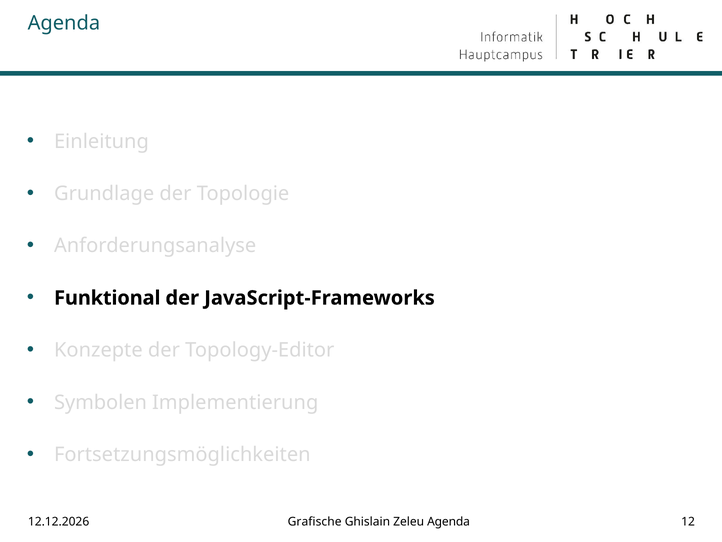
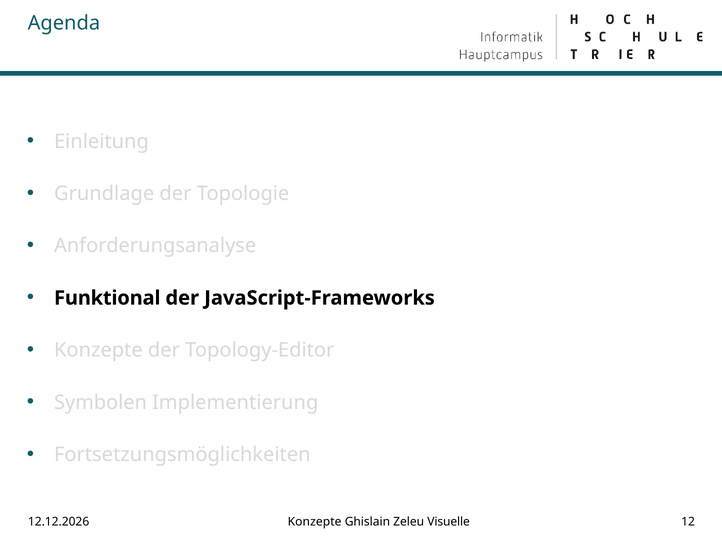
Grafische at (315, 521): Grafische -> Konzepte
Zeleu Agenda: Agenda -> Visuelle
